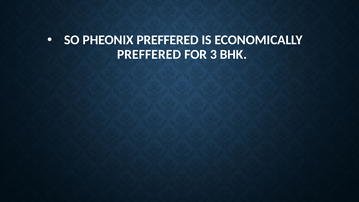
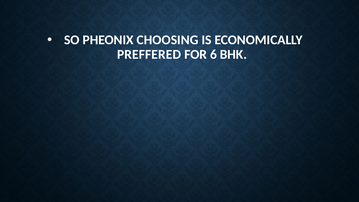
PHEONIX PREFFERED: PREFFERED -> CHOOSING
3: 3 -> 6
